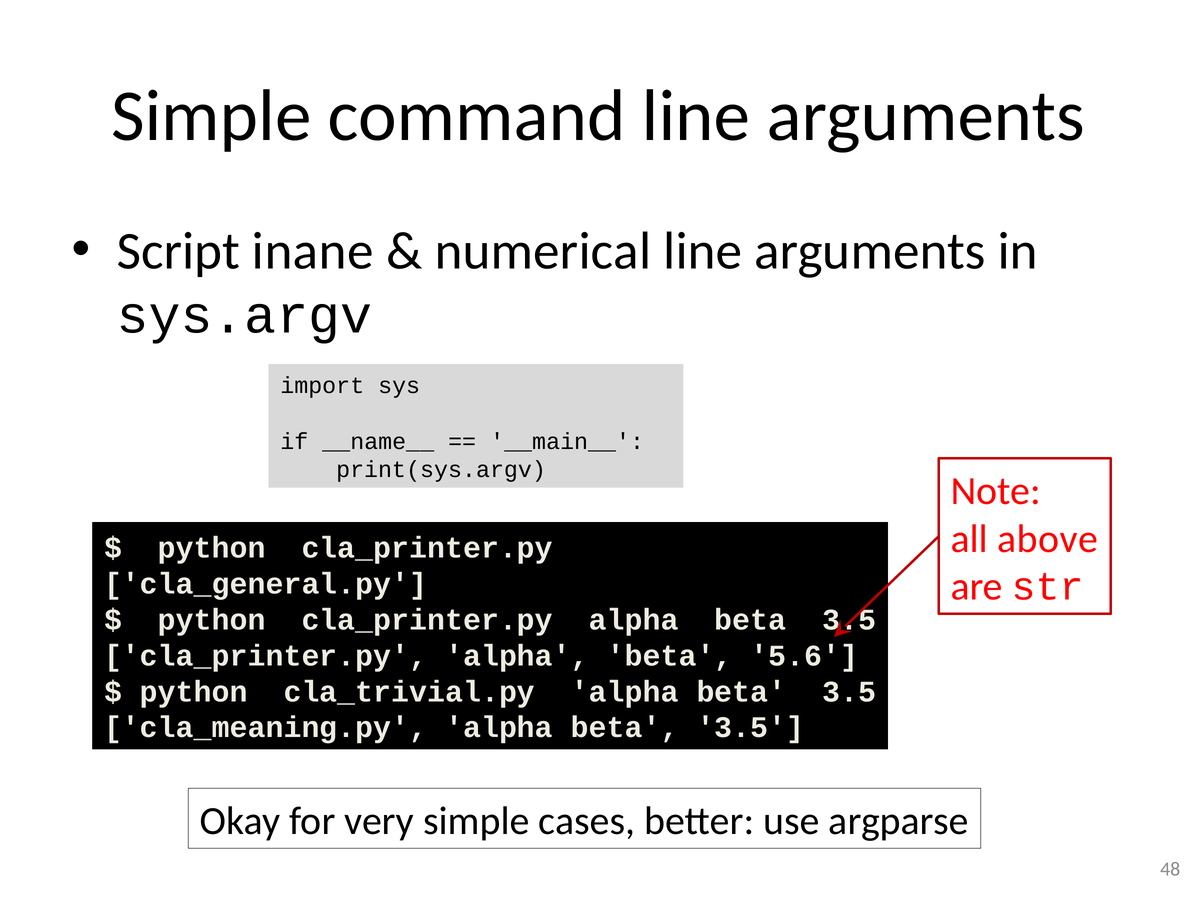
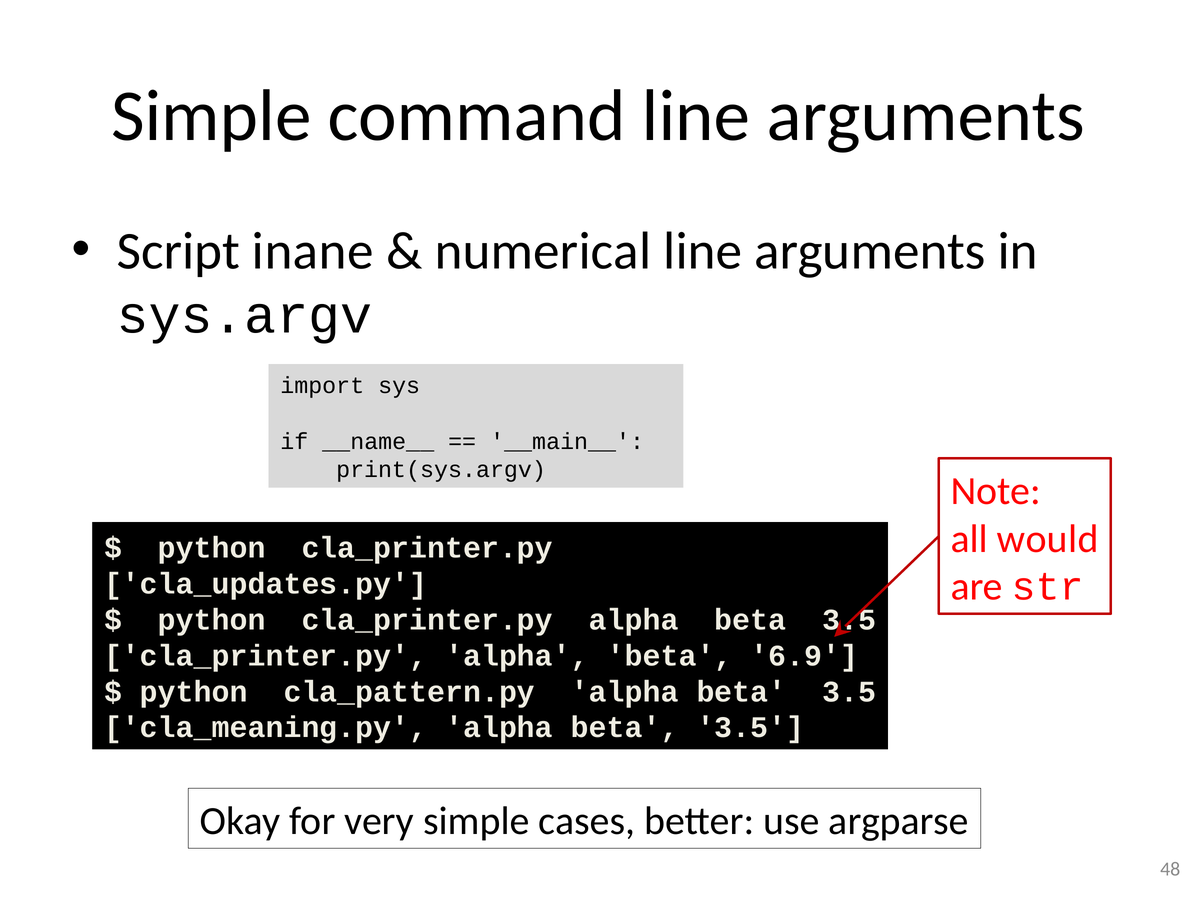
above: above -> would
cla_general.py: cla_general.py -> cla_updates.py
5.6: 5.6 -> 6.9
cla_trivial.py: cla_trivial.py -> cla_pattern.py
